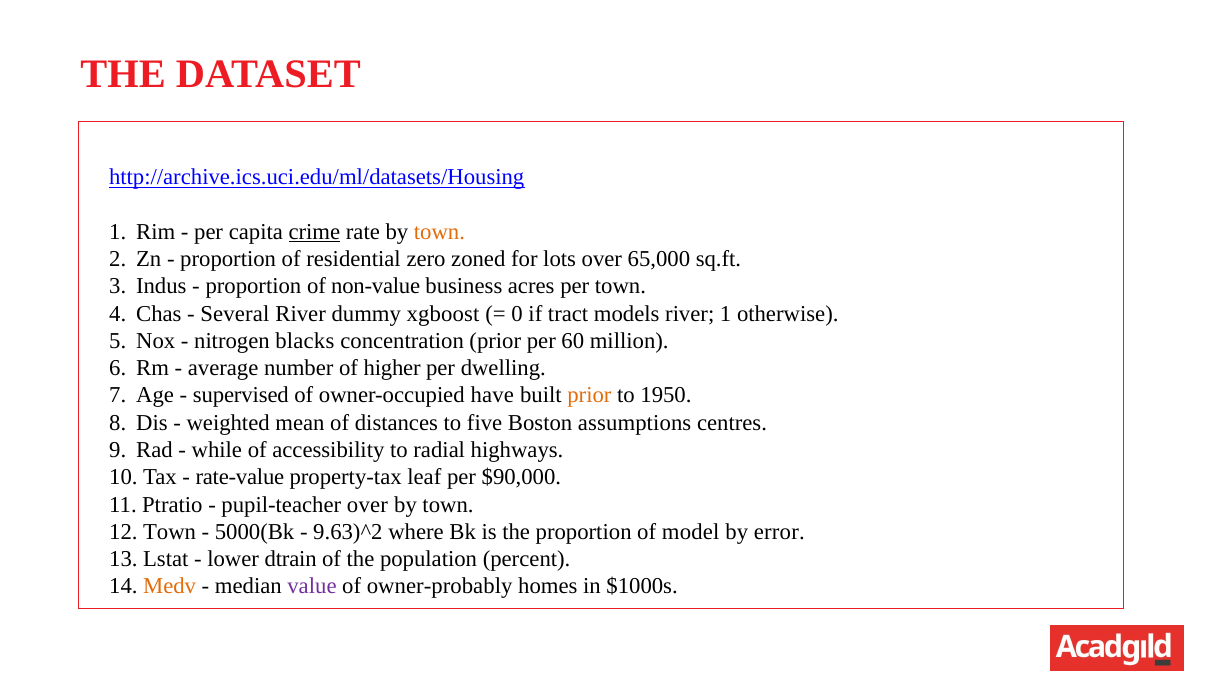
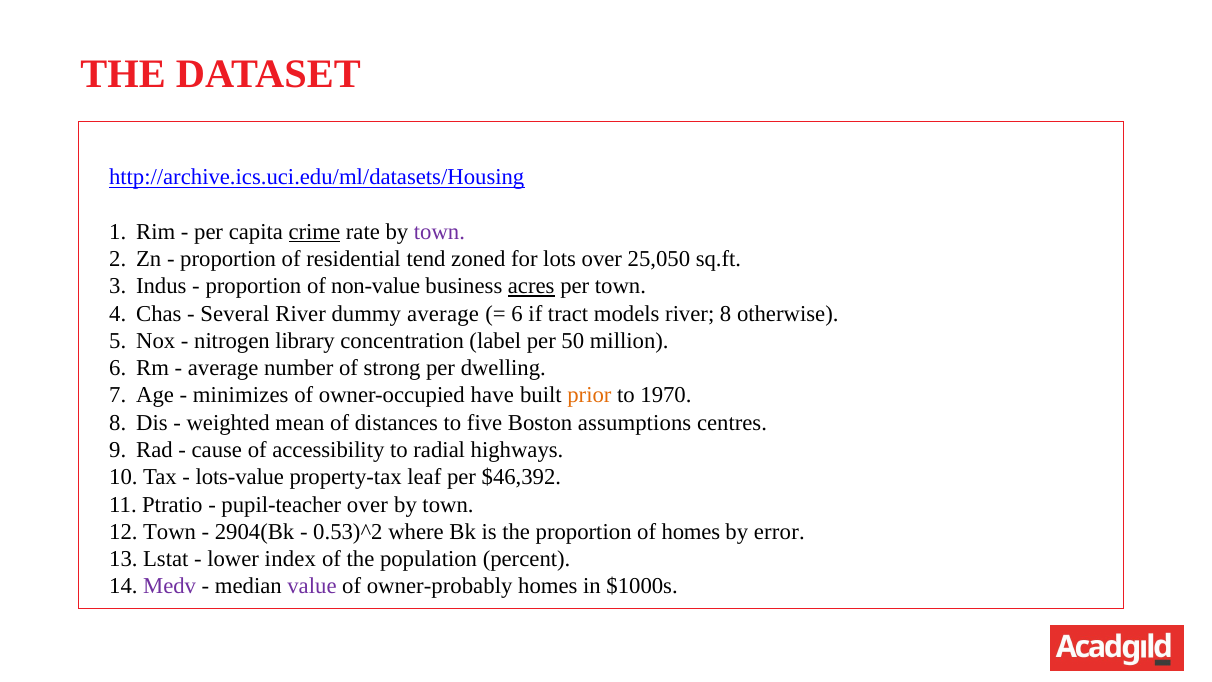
town at (439, 232) colour: orange -> purple
zero: zero -> tend
65,000: 65,000 -> 25,050
acres underline: none -> present
dummy xgboost: xgboost -> average
0 at (517, 314): 0 -> 6
river 1: 1 -> 8
blacks: blacks -> library
concentration prior: prior -> label
60: 60 -> 50
higher: higher -> strong
supervised: supervised -> minimizes
1950: 1950 -> 1970
while: while -> cause
rate-value: rate-value -> lots-value
$90,000: $90,000 -> $46,392
5000(Bk: 5000(Bk -> 2904(Bk
9.63)^2: 9.63)^2 -> 0.53)^2
of model: model -> homes
dtrain: dtrain -> index
Medv colour: orange -> purple
